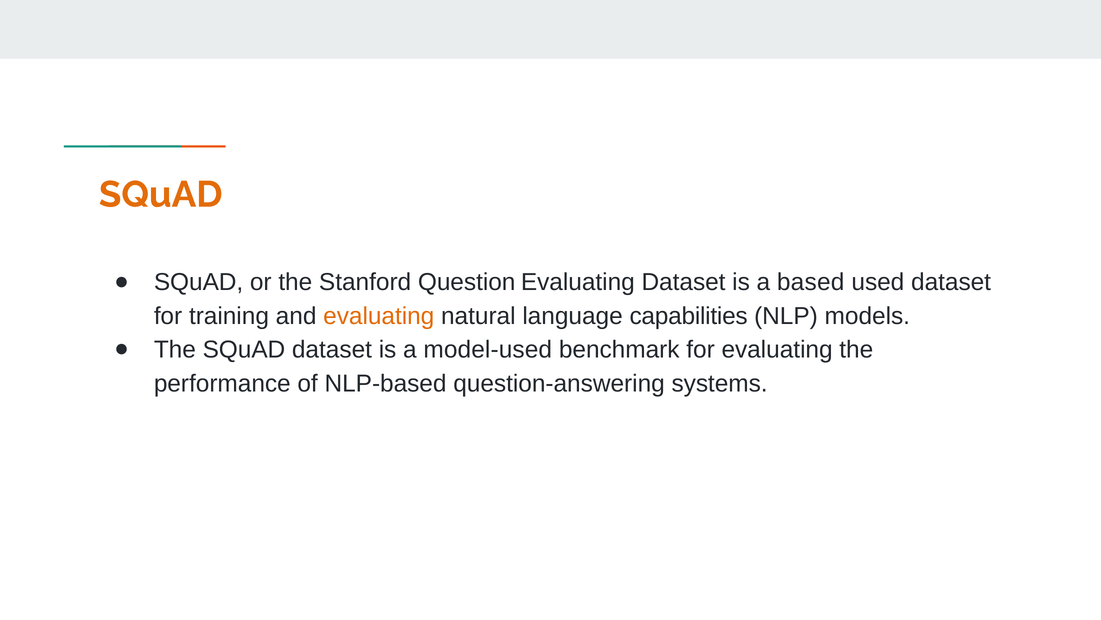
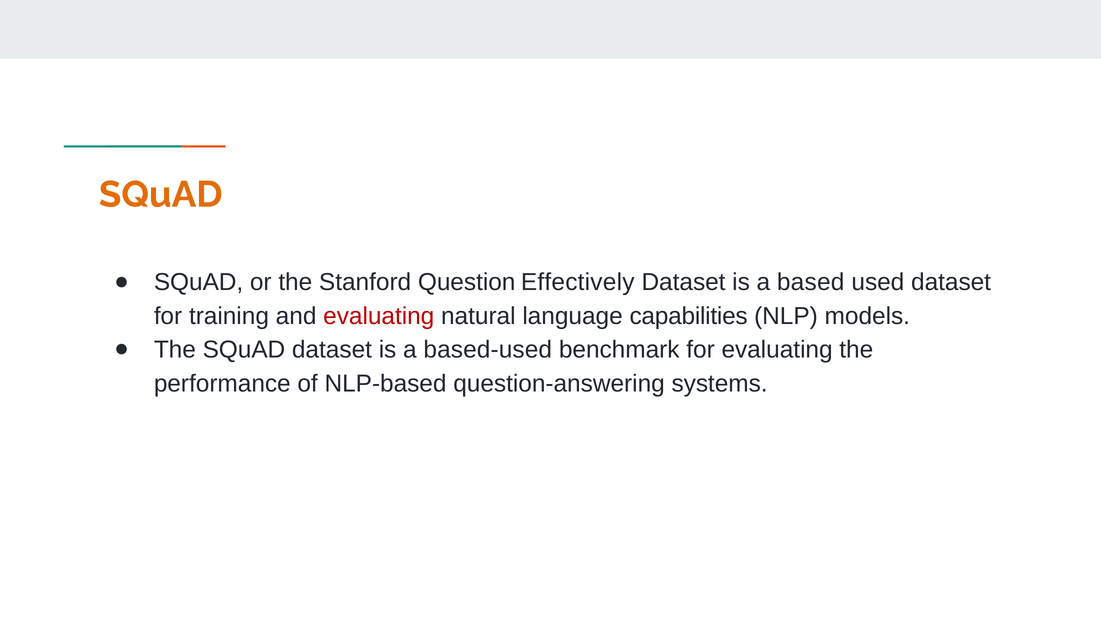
Question Evaluating: Evaluating -> Effectively
evaluating at (379, 316) colour: orange -> red
model-used: model-used -> based-used
